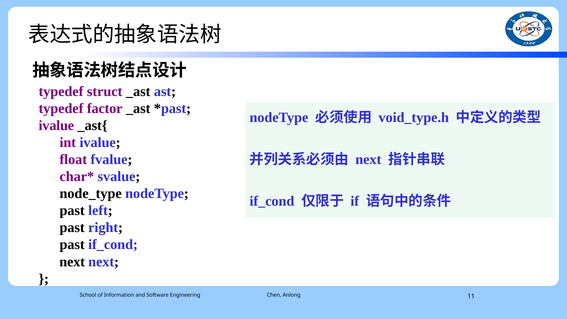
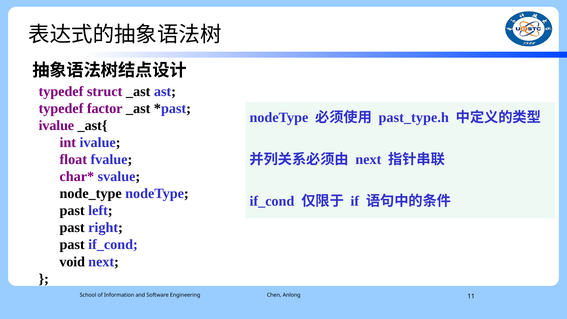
void_type.h: void_type.h -> past_type.h
next at (72, 262): next -> void
